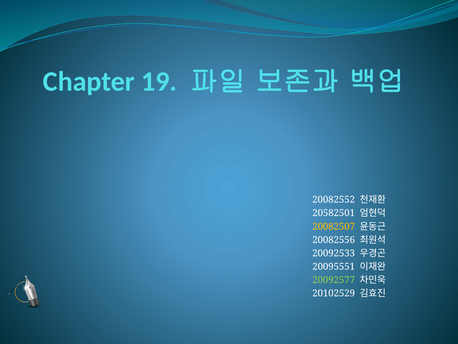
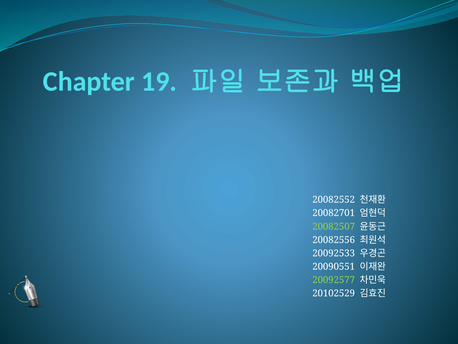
20582501: 20582501 -> 20082701
20082507 colour: yellow -> light green
20095551: 20095551 -> 20090551
